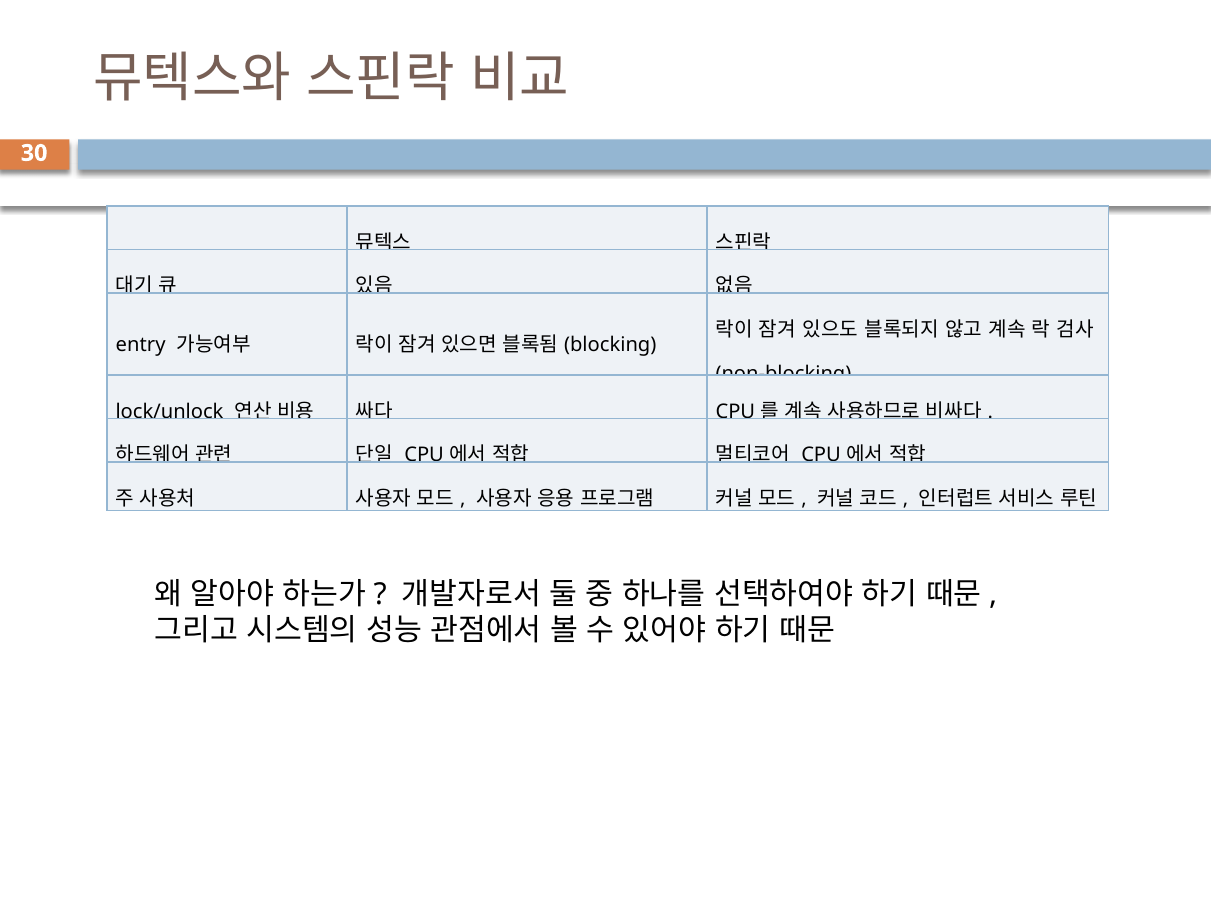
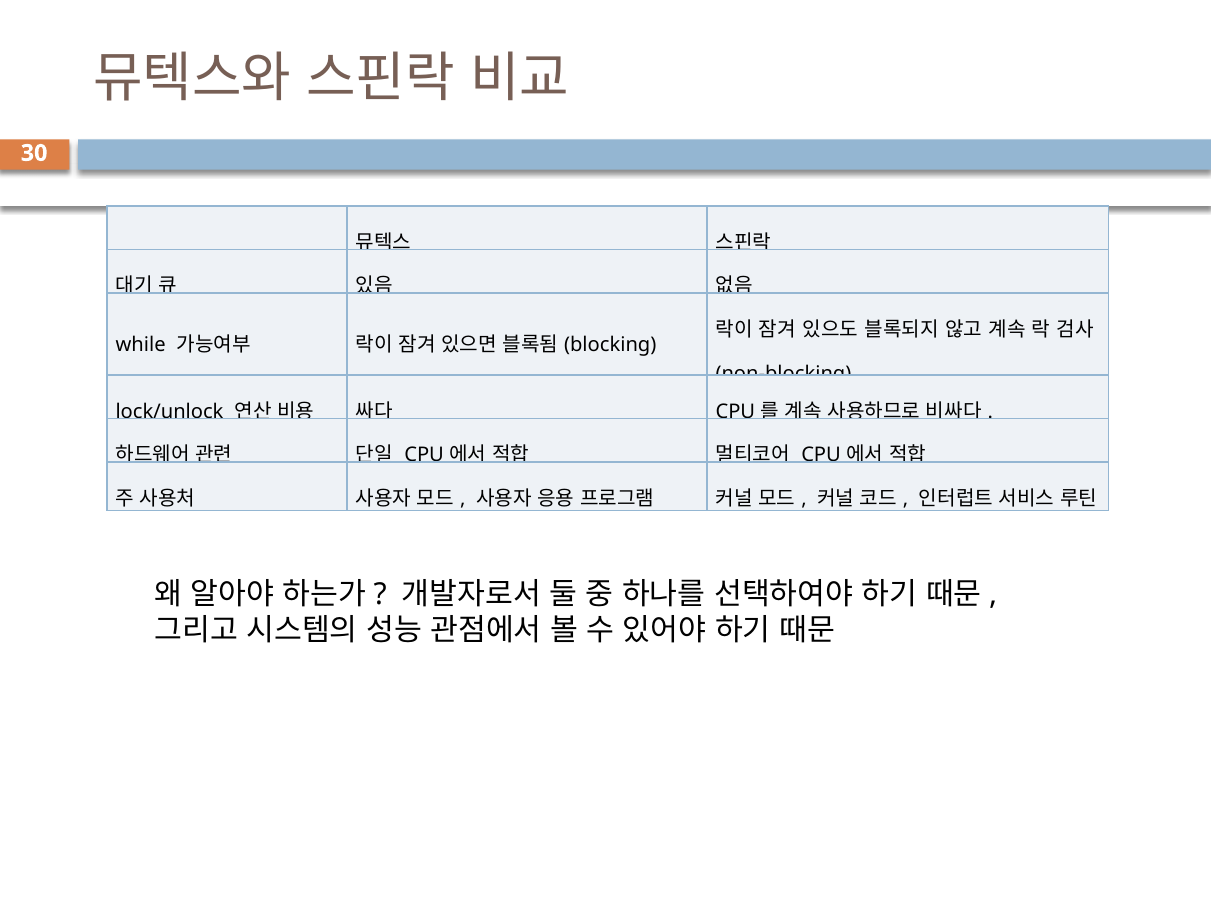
entry: entry -> while
